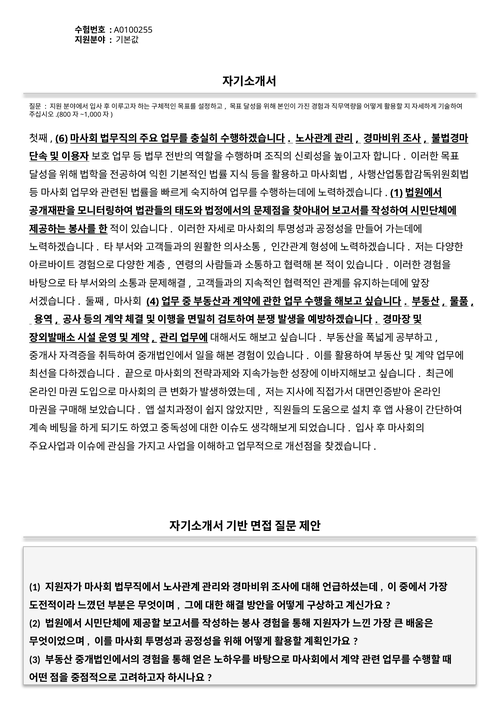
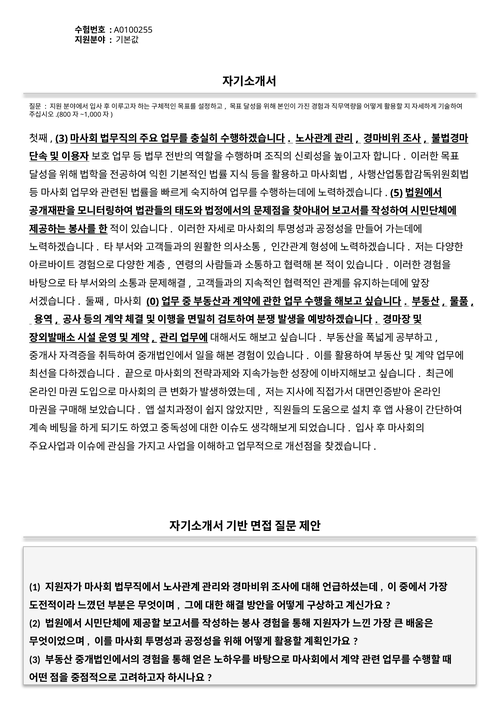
6 at (62, 138): 6 -> 3
1 at (396, 193): 1 -> 5
4: 4 -> 0
